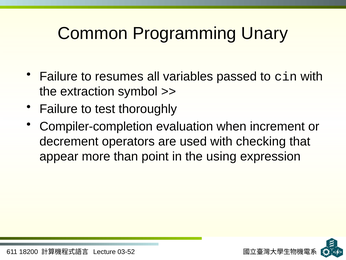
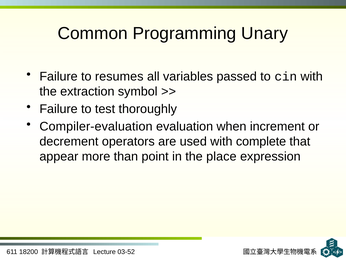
Compiler-completion: Compiler-completion -> Compiler-evaluation
checking: checking -> complete
using: using -> place
